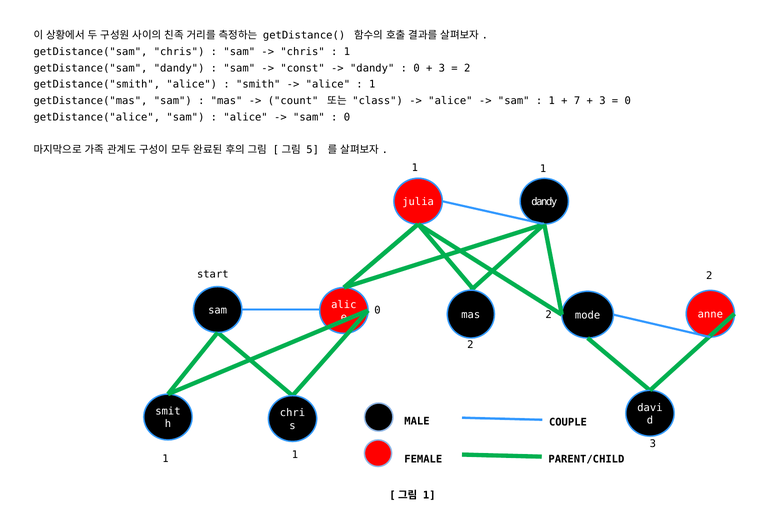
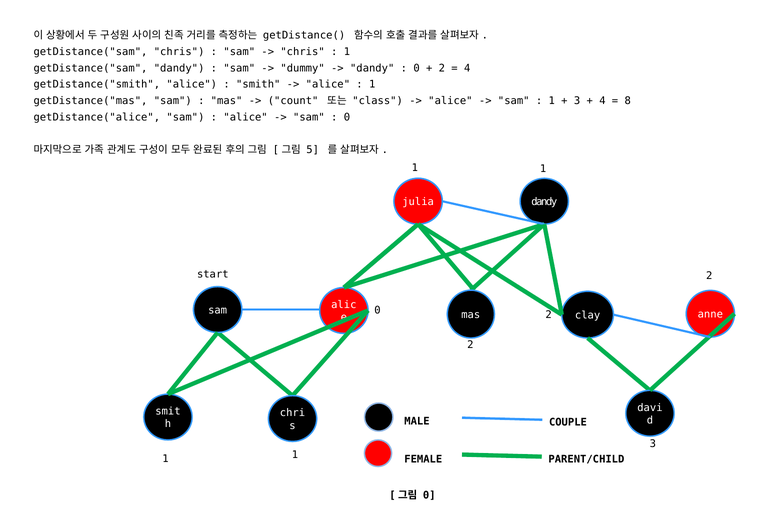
const: const -> dummy
3 at (442, 68): 3 -> 2
2 at (467, 68): 2 -> 4
7 at (577, 101): 7 -> 3
3 at (602, 101): 3 -> 4
0 at (628, 101): 0 -> 8
mode: mode -> clay
1 at (429, 495): 1 -> 0
